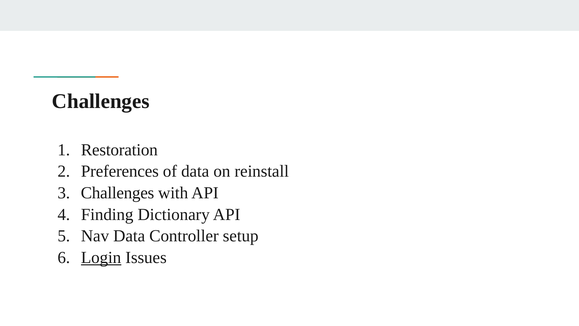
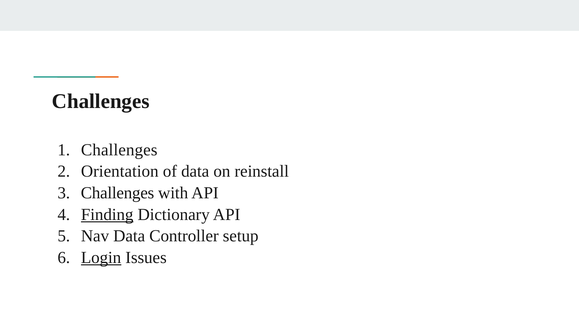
Restoration at (119, 150): Restoration -> Challenges
Preferences: Preferences -> Orientation
Finding underline: none -> present
